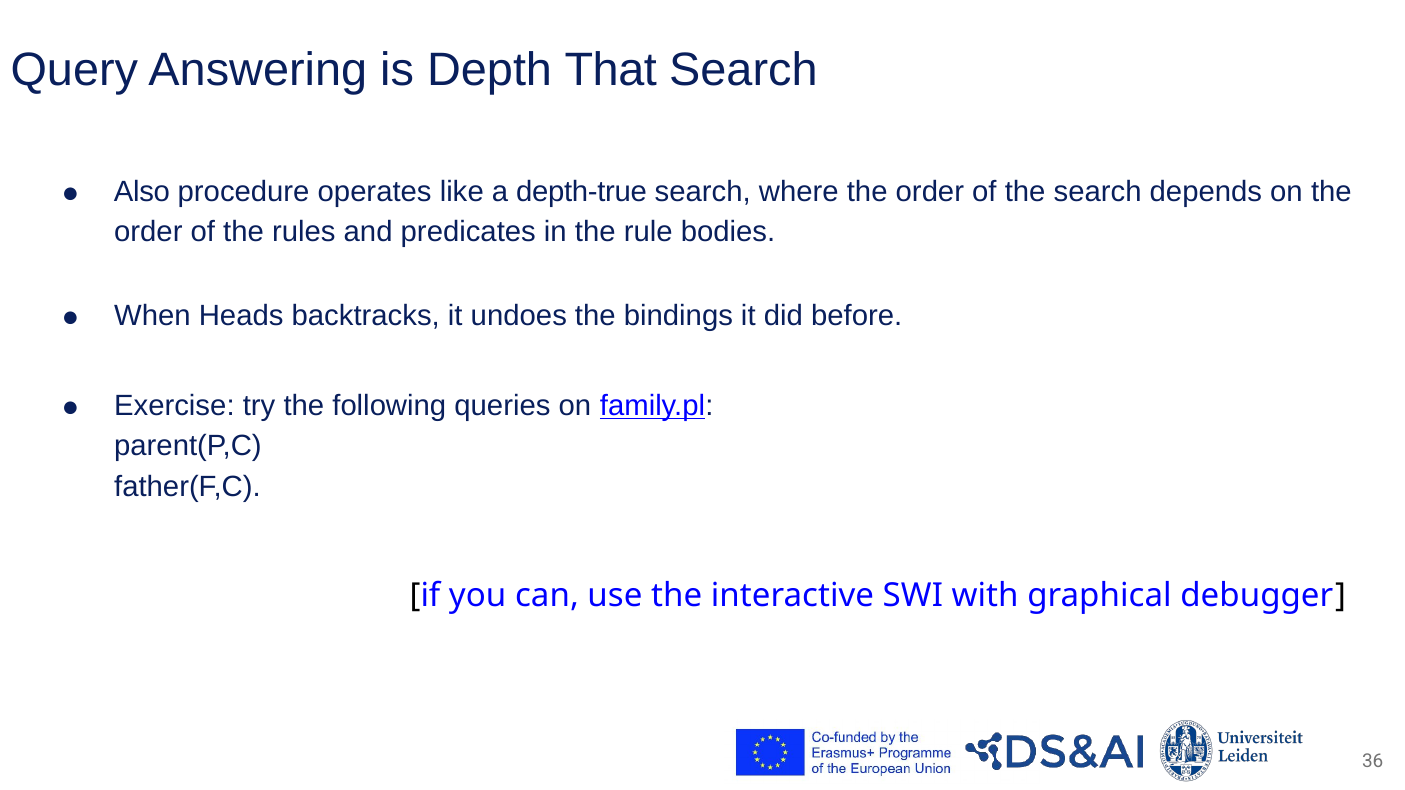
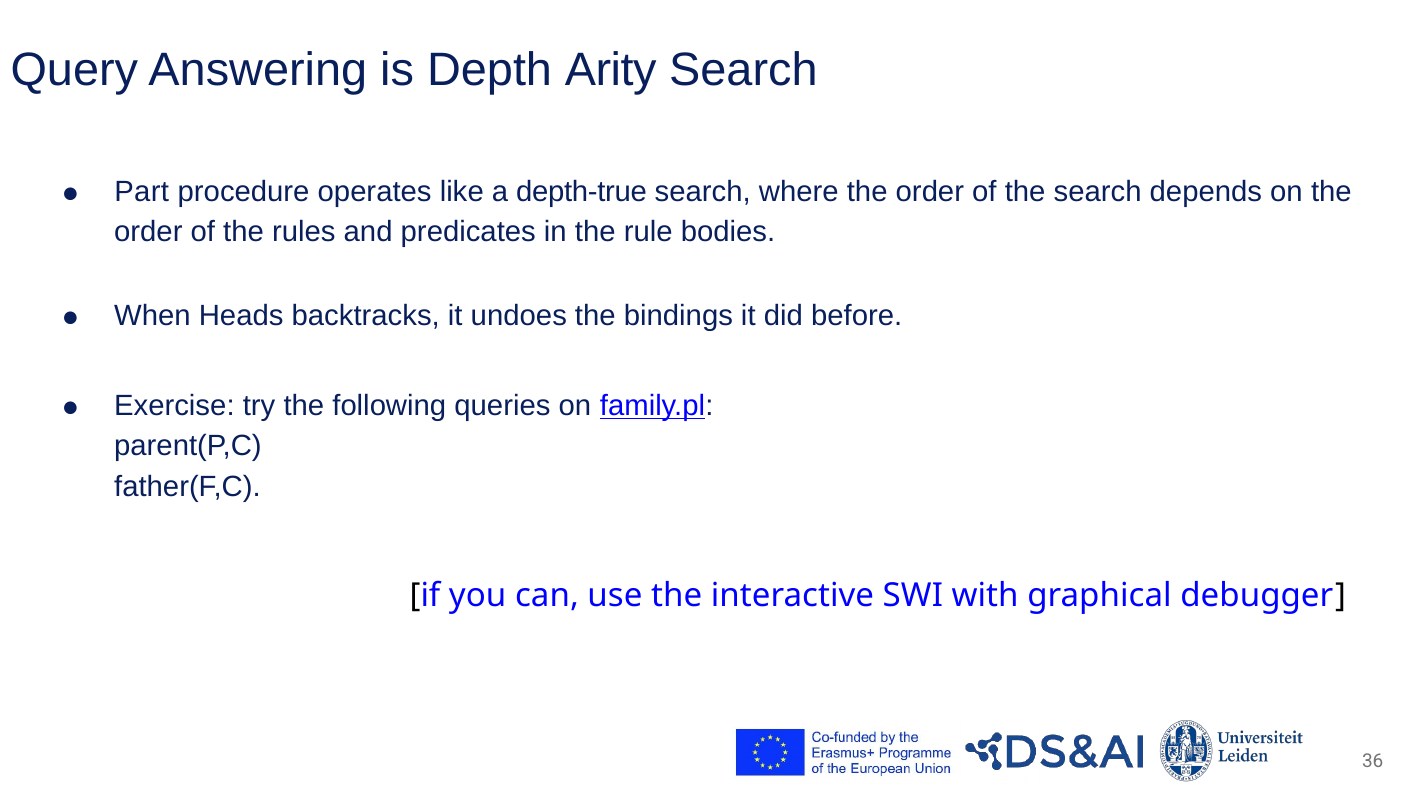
That: That -> Arity
Also: Also -> Part
